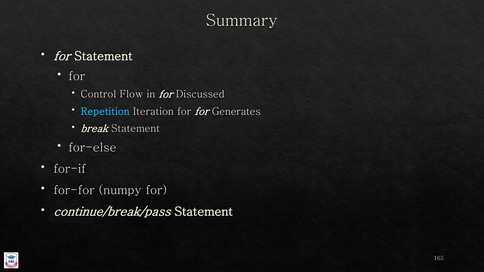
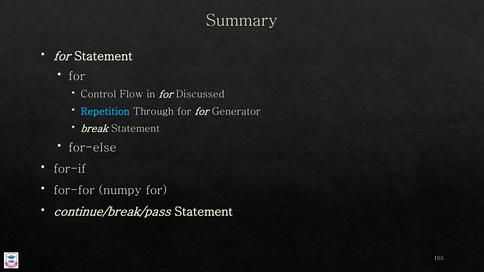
Iteration: Iteration -> Through
Generates: Generates -> Generator
